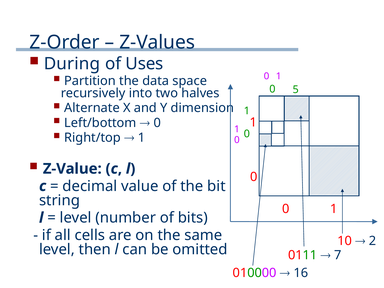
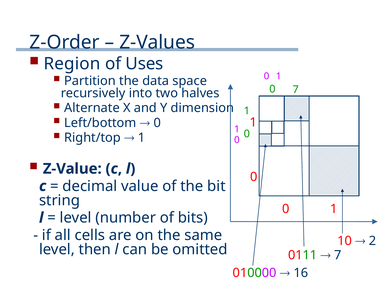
During: During -> Region
0 5: 5 -> 7
